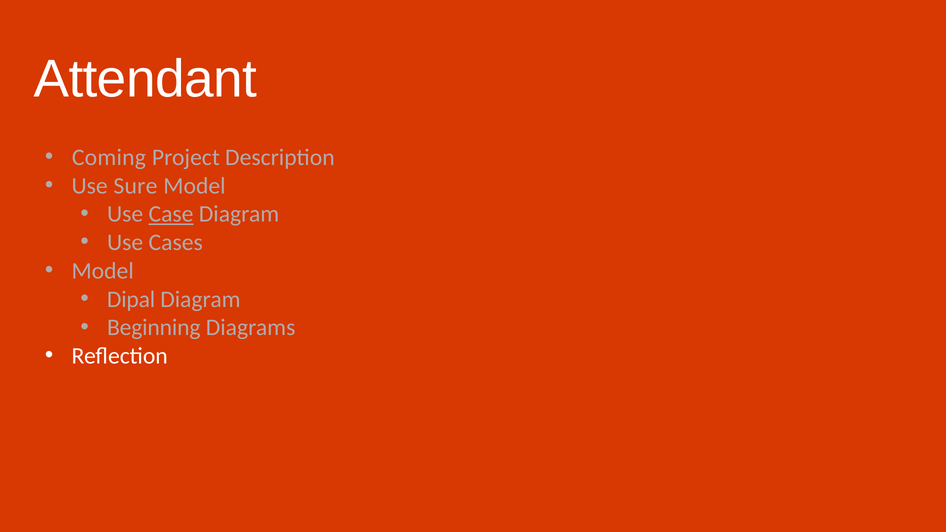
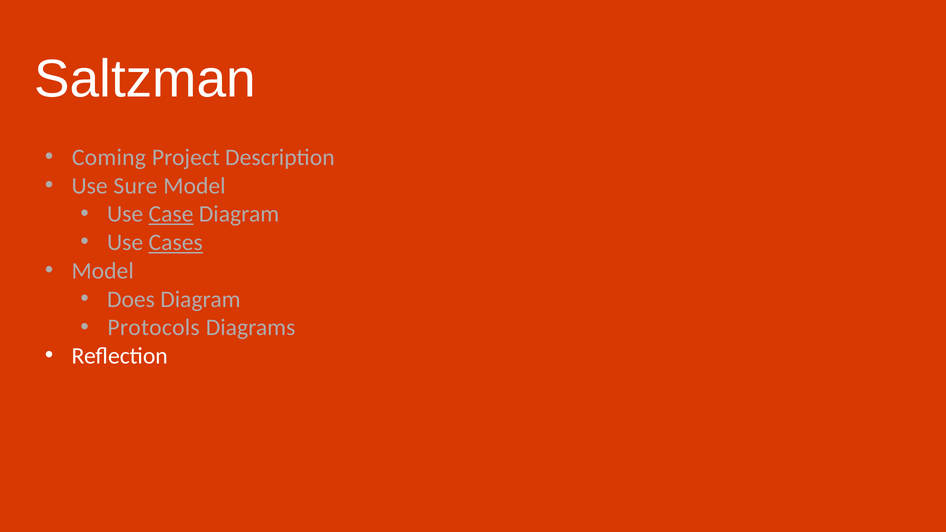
Attendant: Attendant -> Saltzman
Cases underline: none -> present
Dipal: Dipal -> Does
Beginning: Beginning -> Protocols
